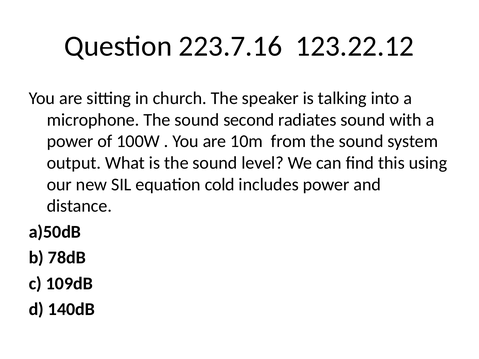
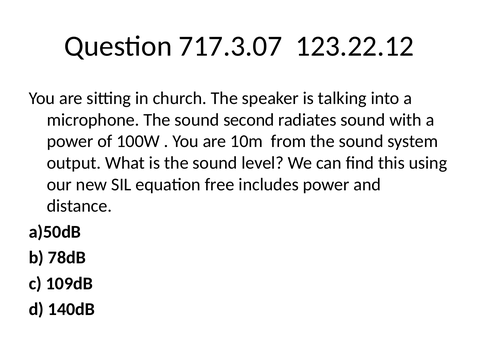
223.7.16: 223.7.16 -> 717.3.07
cold: cold -> free
